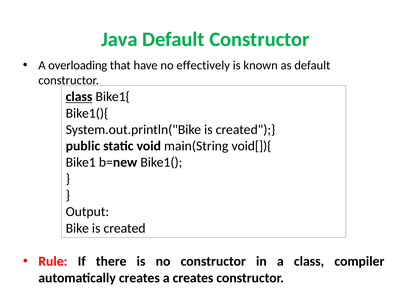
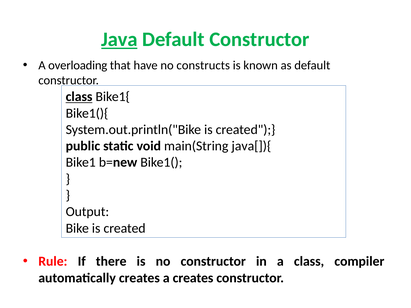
Java underline: none -> present
effectively: effectively -> constructs
void[]){: void[]){ -> java[]){
